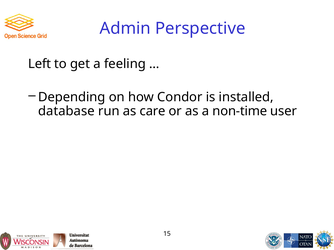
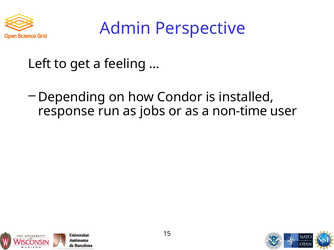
database: database -> response
care: care -> jobs
